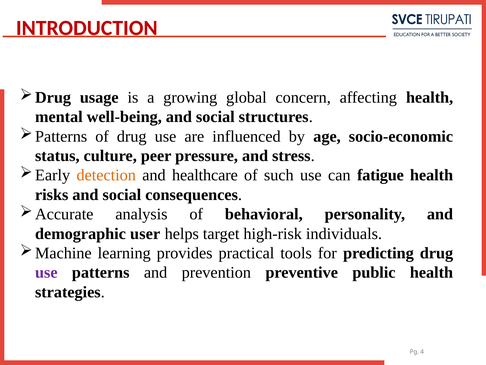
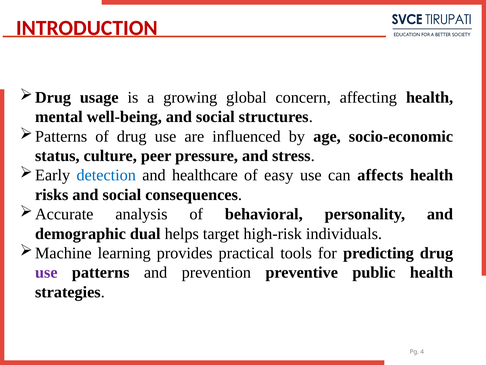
detection colour: orange -> blue
such: such -> easy
fatigue: fatigue -> affects
user: user -> dual
